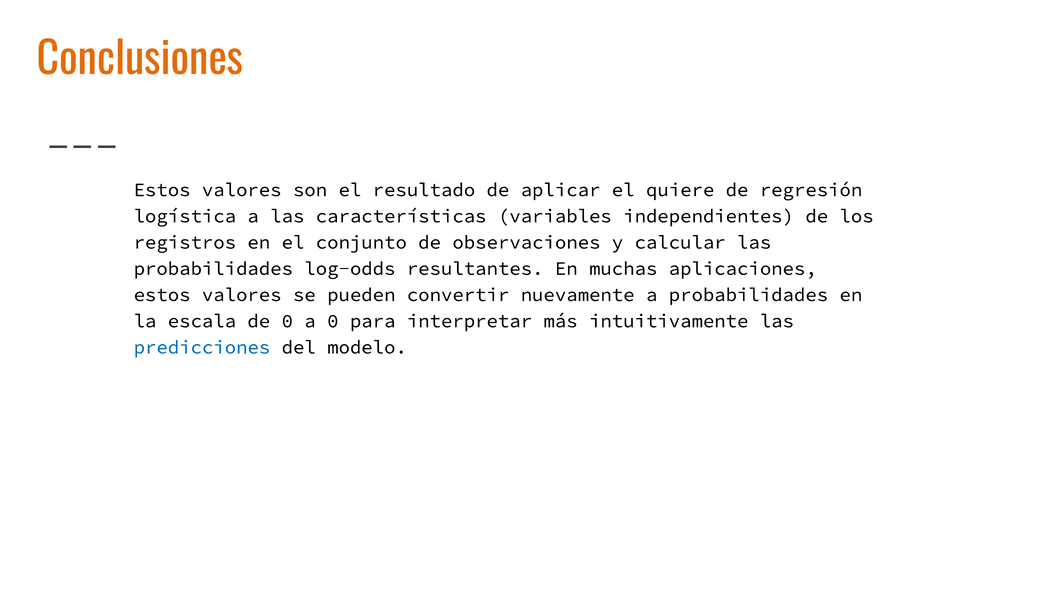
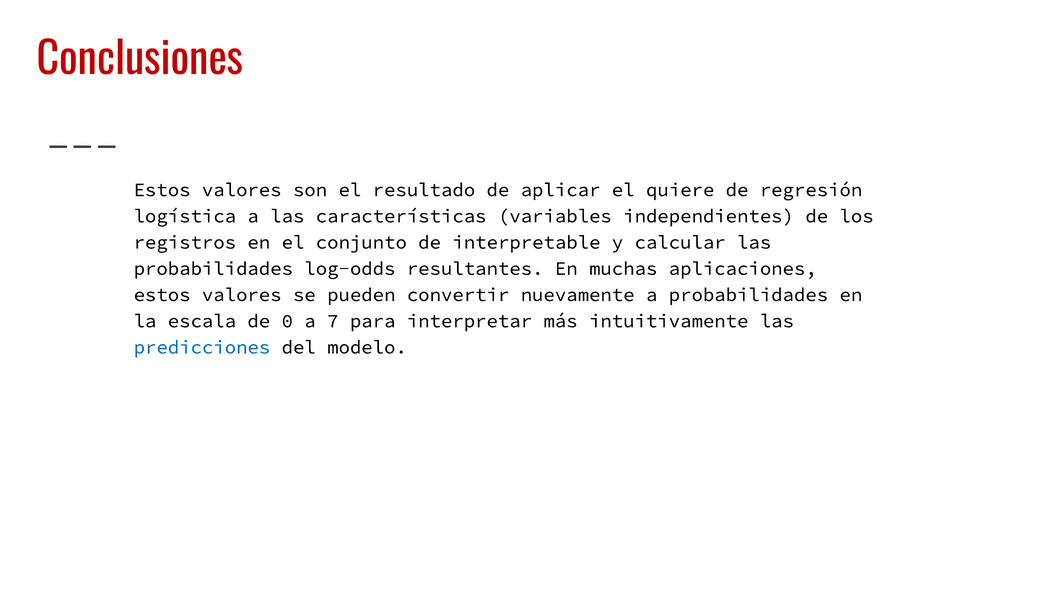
Conclusiones colour: orange -> red
observaciones: observaciones -> interpretable
a 0: 0 -> 7
